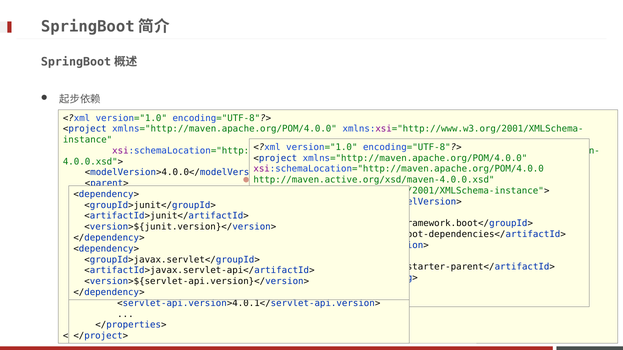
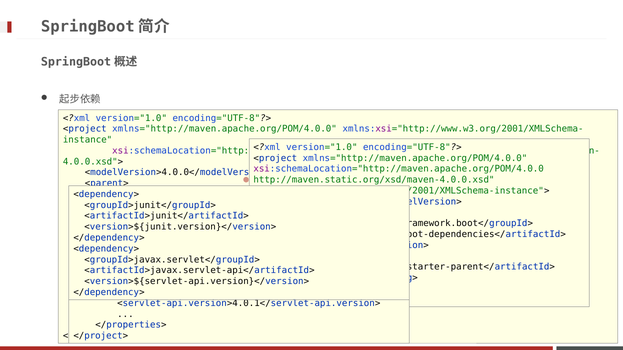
http://maven.active.org/xsd/maven-4.0.0.xsd: http://maven.active.org/xsd/maven-4.0.0.xsd -> http://maven.static.org/xsd/maven-4.0.0.xsd
